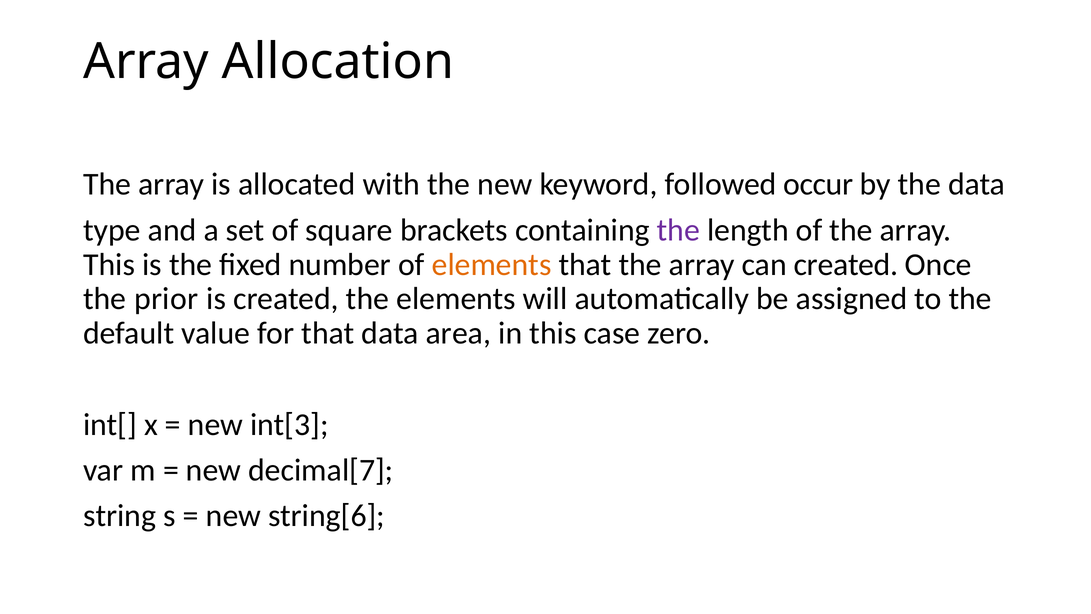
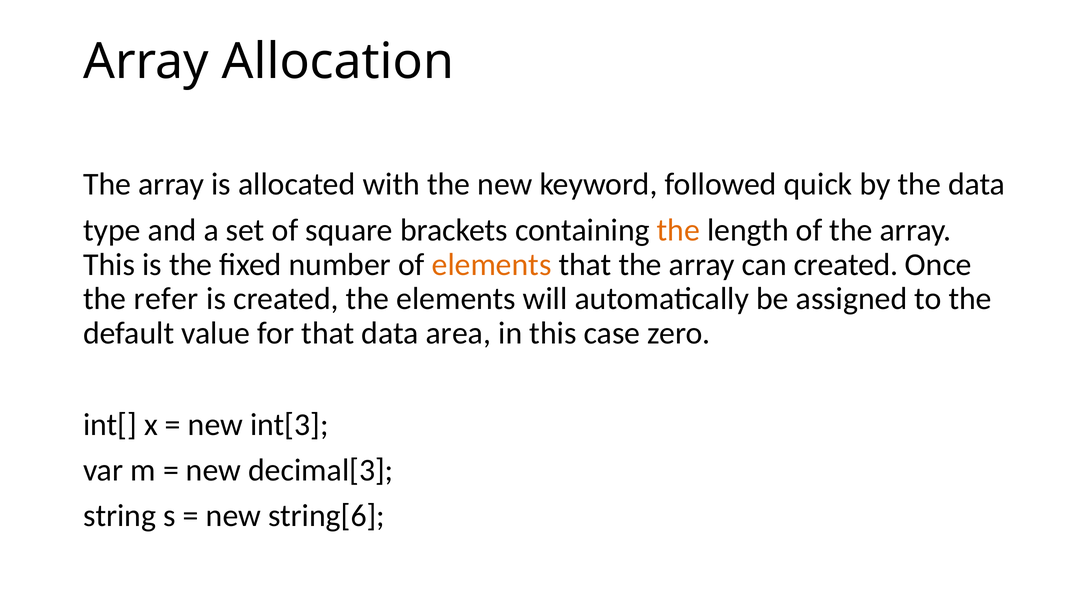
occur: occur -> quick
the at (678, 230) colour: purple -> orange
prior: prior -> refer
decimal[7: decimal[7 -> decimal[3
